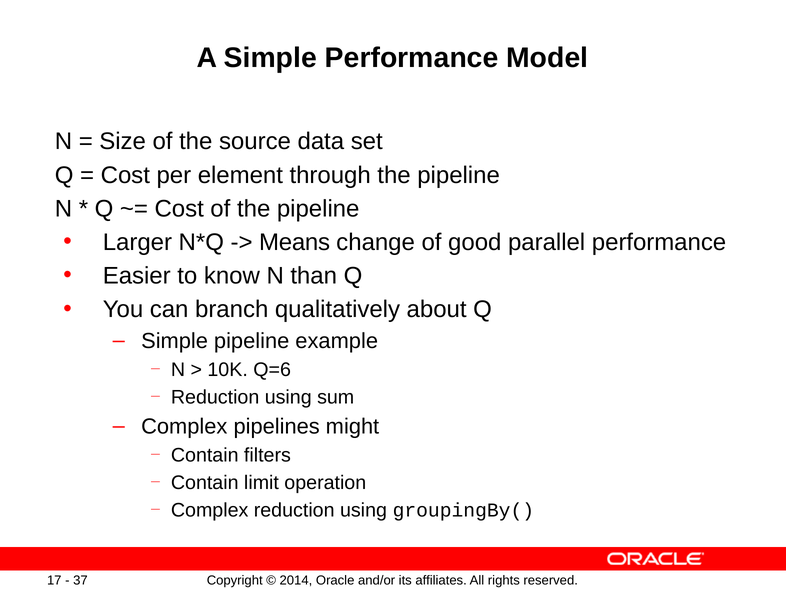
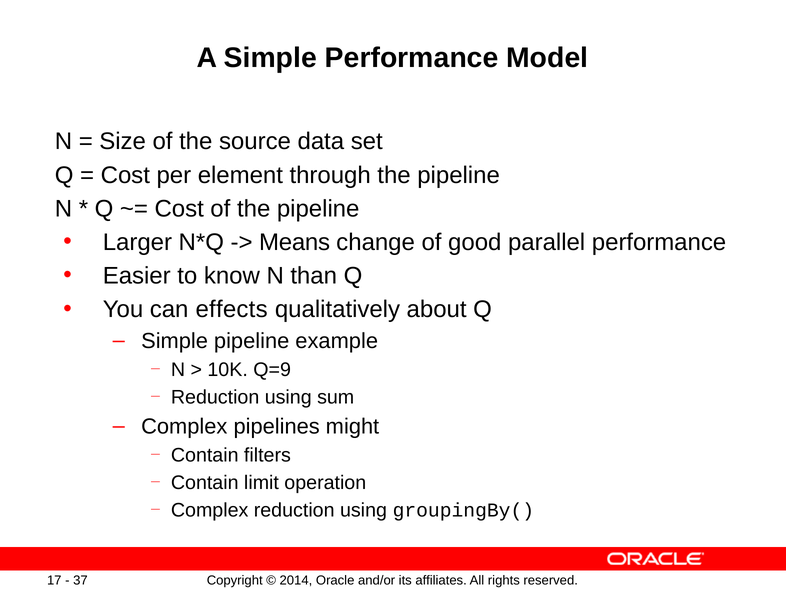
branch: branch -> effects
Q=6: Q=6 -> Q=9
